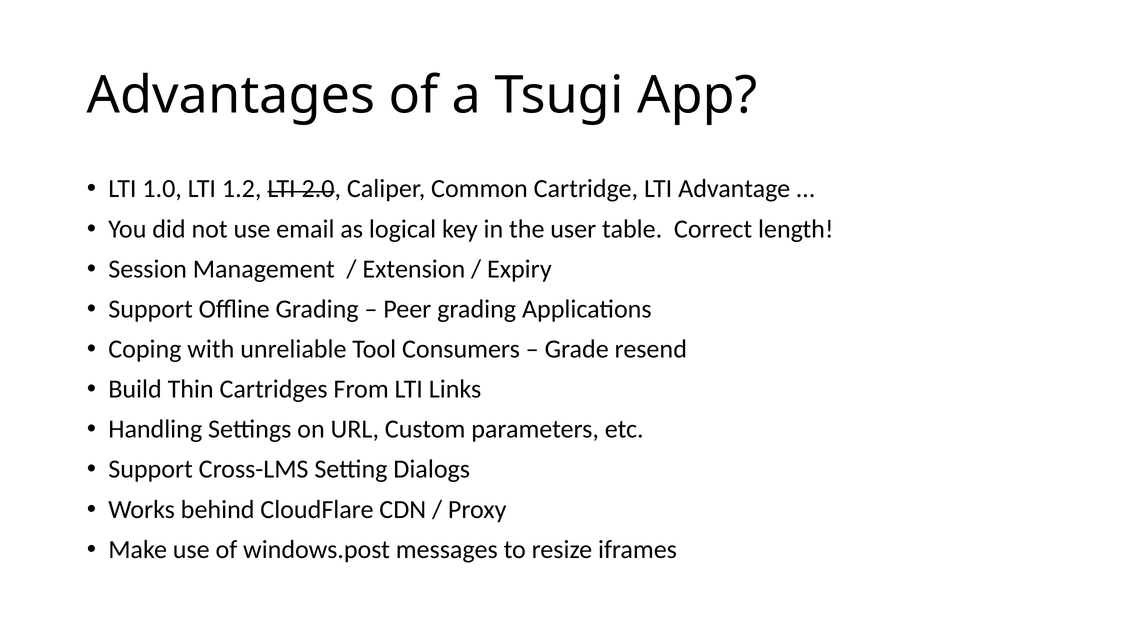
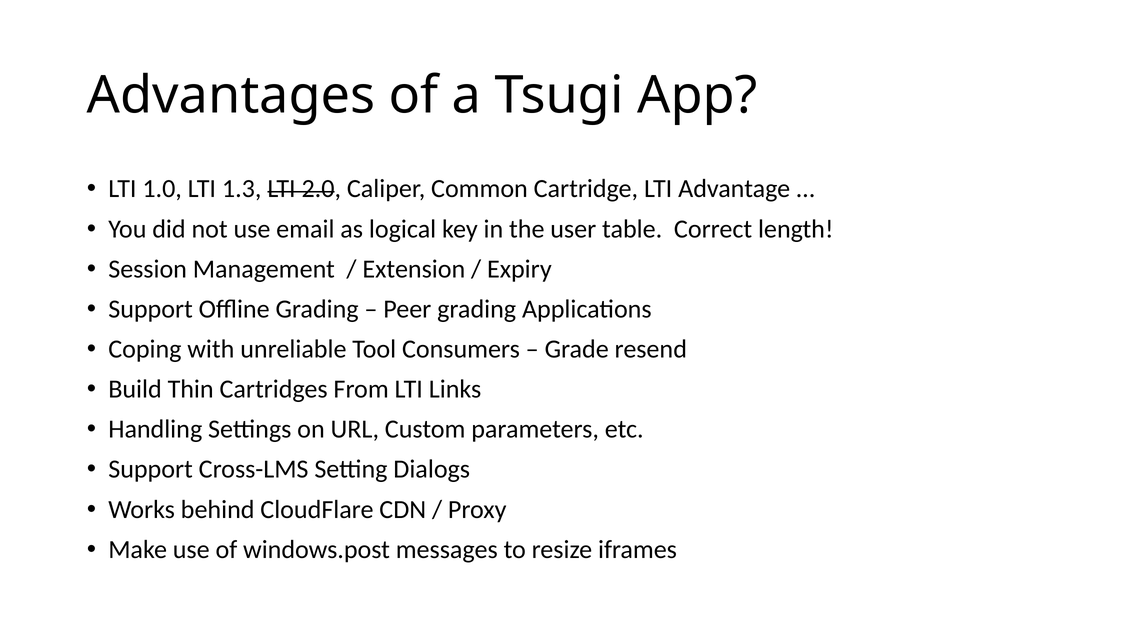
1.2: 1.2 -> 1.3
